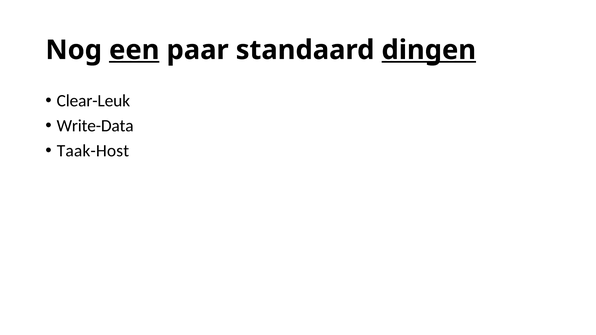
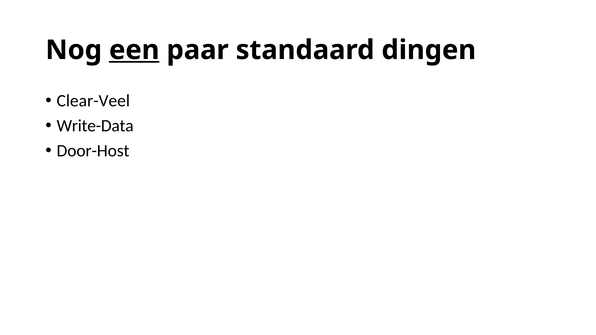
dingen underline: present -> none
Clear-Leuk: Clear-Leuk -> Clear-Veel
Taak-Host: Taak-Host -> Door-Host
